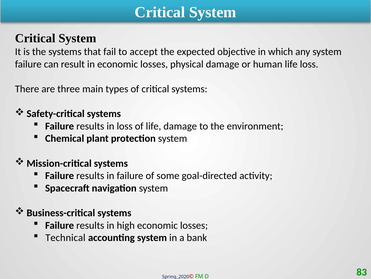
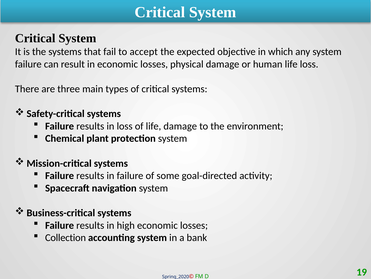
Technical: Technical -> Collection
83: 83 -> 19
